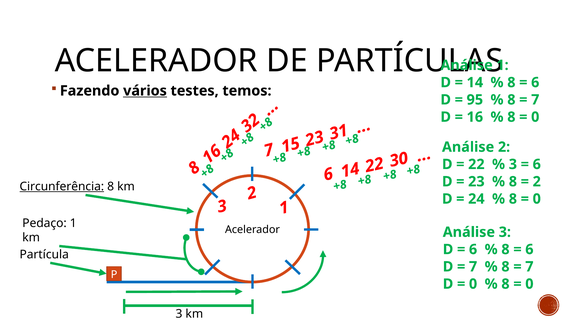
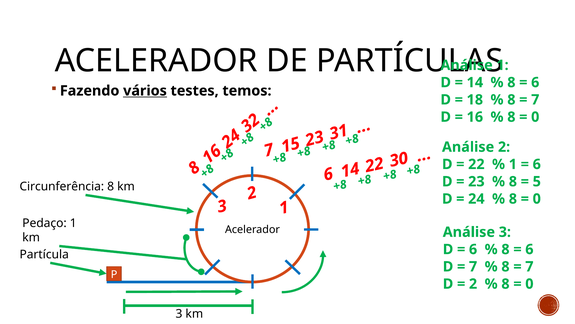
95: 95 -> 18
3 at (513, 164): 3 -> 1
2 at (537, 181): 2 -> 5
Circunferência underline: present -> none
0 at (473, 283): 0 -> 2
